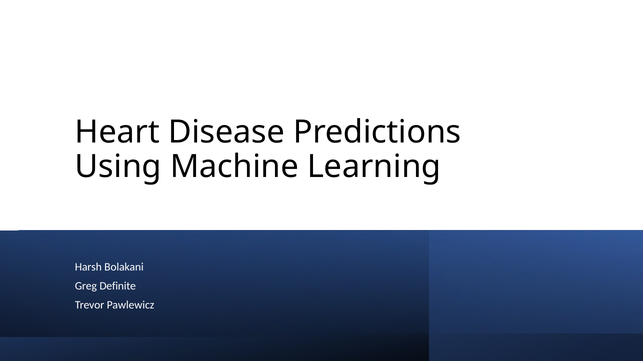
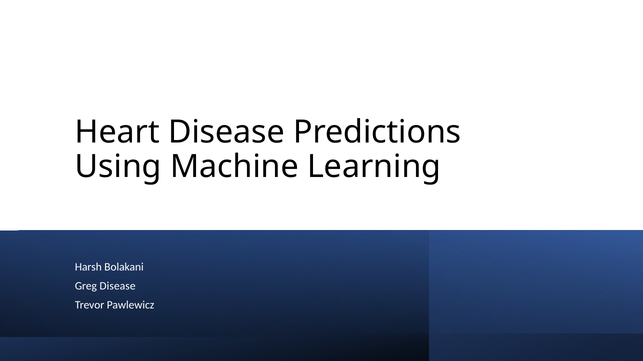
Greg Definite: Definite -> Disease
